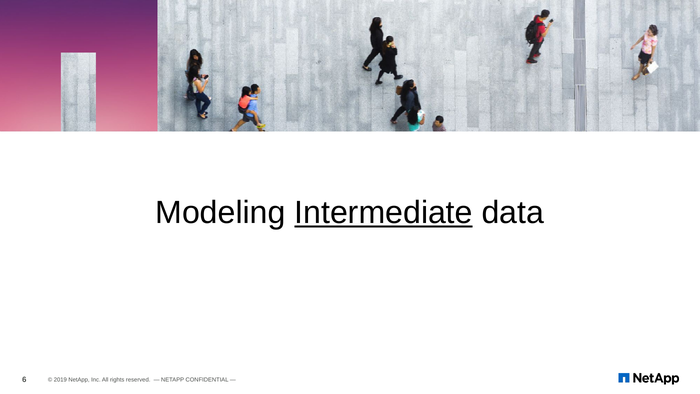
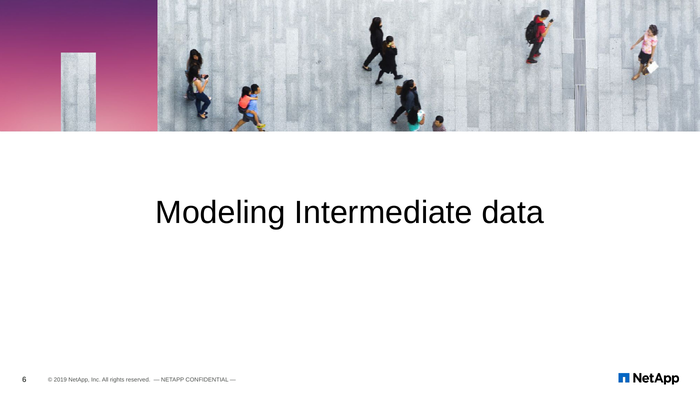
Intermediate underline: present -> none
